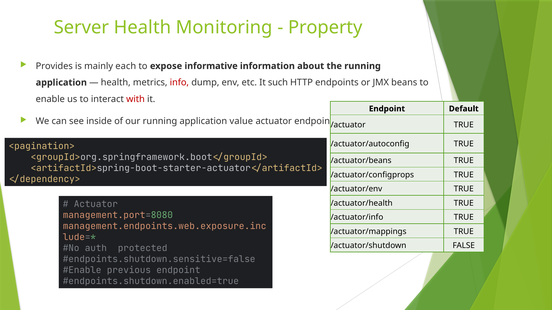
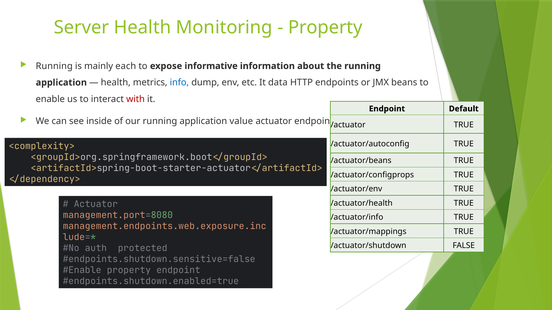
Provides at (54, 66): Provides -> Running
info colour: red -> blue
such: such -> data
<pagination>: <pagination> -> <complexity>
previous at (129, 271): previous -> property
